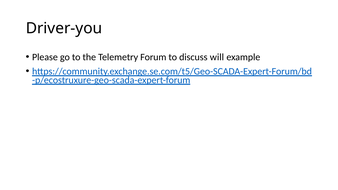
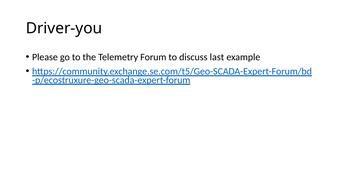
will: will -> last
